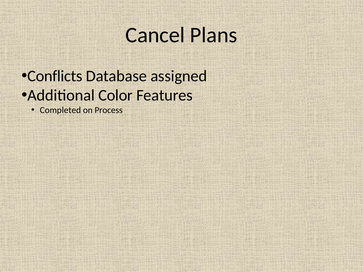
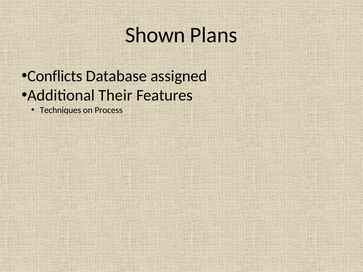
Cancel: Cancel -> Shown
Color: Color -> Their
Completed: Completed -> Techniques
